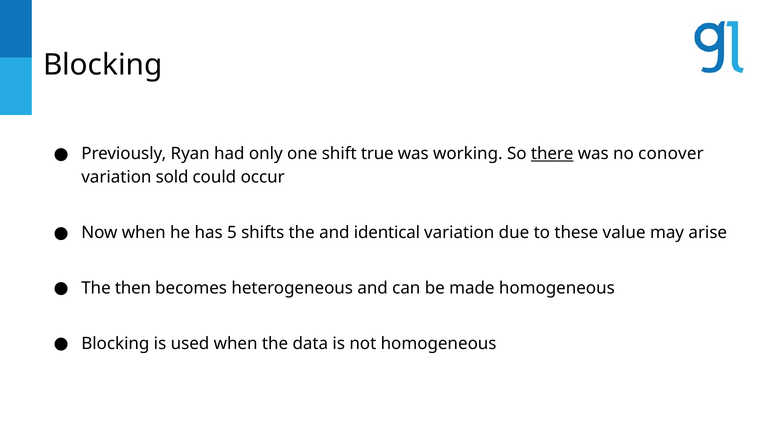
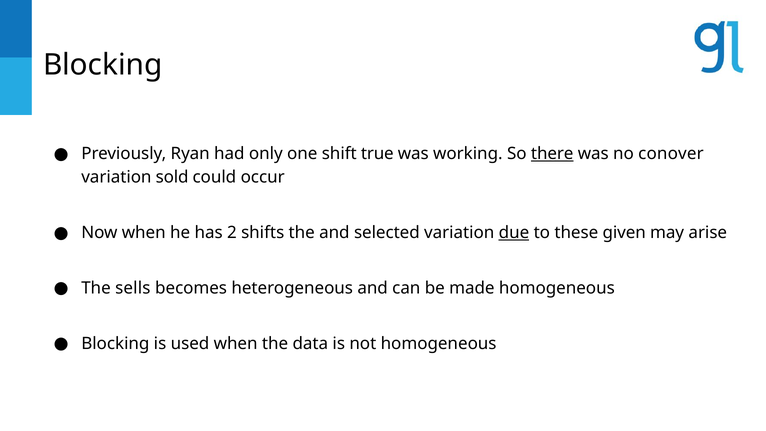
5: 5 -> 2
identical: identical -> selected
due underline: none -> present
value: value -> given
then: then -> sells
